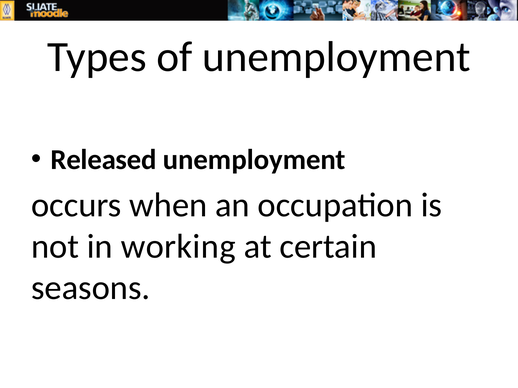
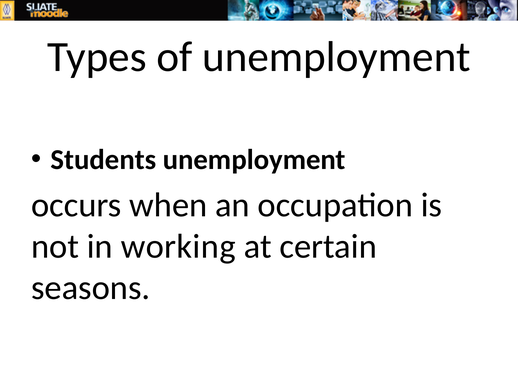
Released: Released -> Students
